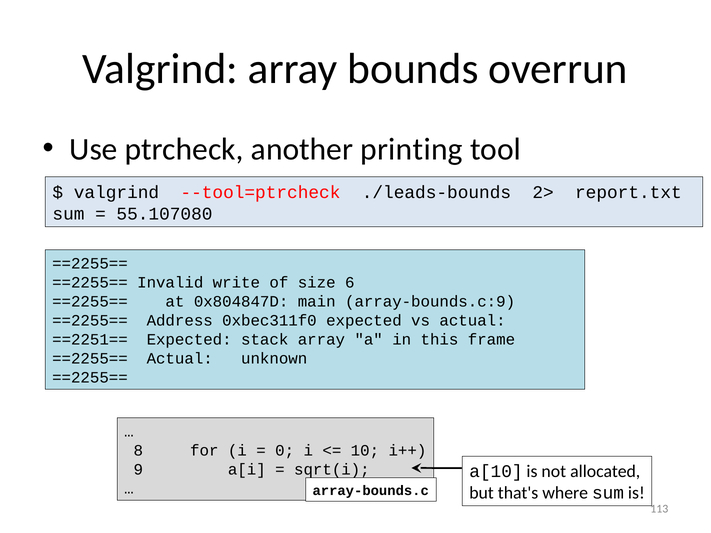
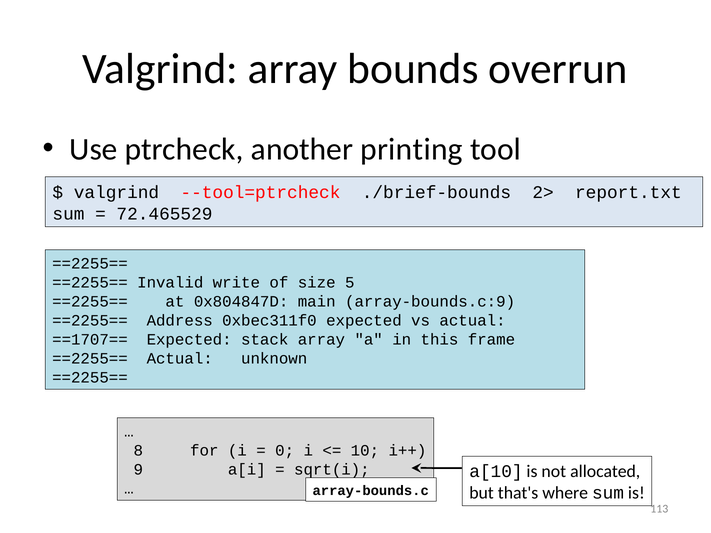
./leads-bounds: ./leads-bounds -> ./brief-bounds
55.107080: 55.107080 -> 72.465529
6: 6 -> 5
==2251==: ==2251== -> ==1707==
